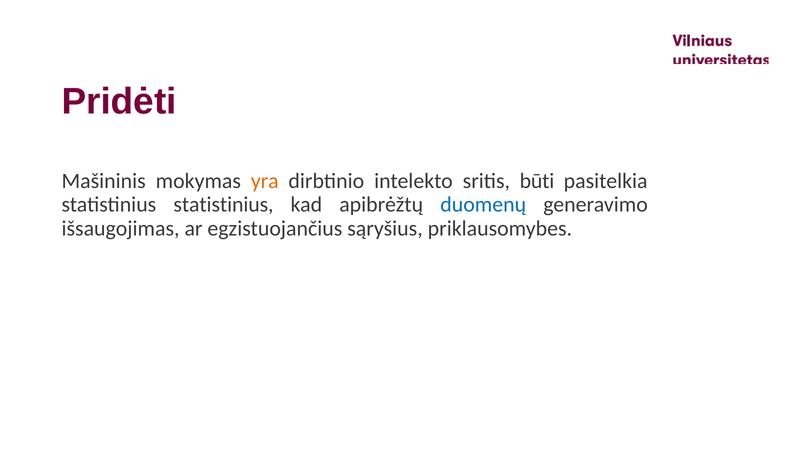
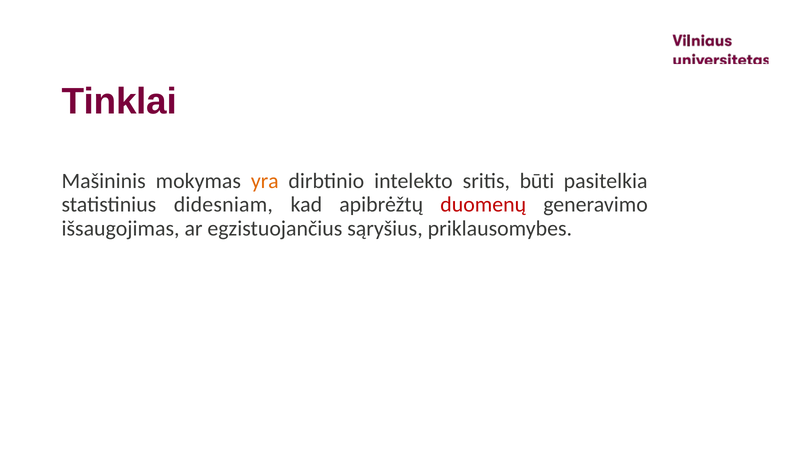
Pridėti: Pridėti -> Tinklai
statistinius statistinius: statistinius -> didesniam
duomenų colour: blue -> red
